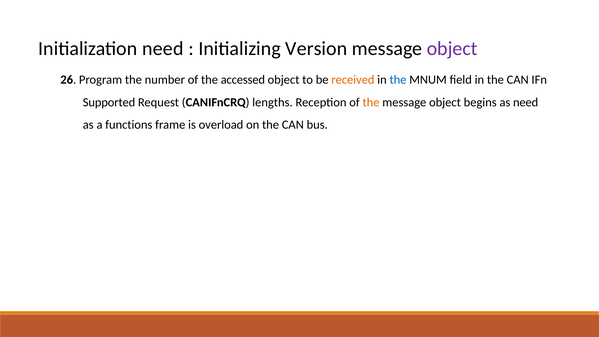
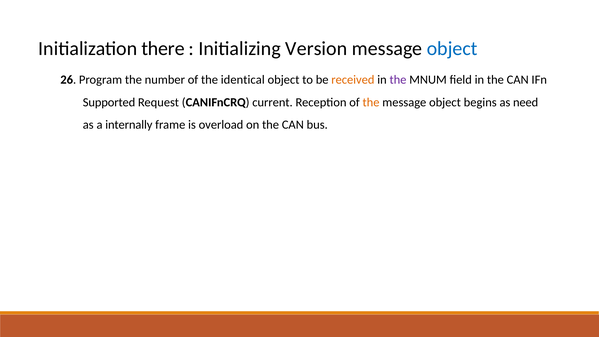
Initialization need: need -> there
object at (452, 49) colour: purple -> blue
accessed: accessed -> identical
the at (398, 80) colour: blue -> purple
lengths: lengths -> current
functions: functions -> internally
